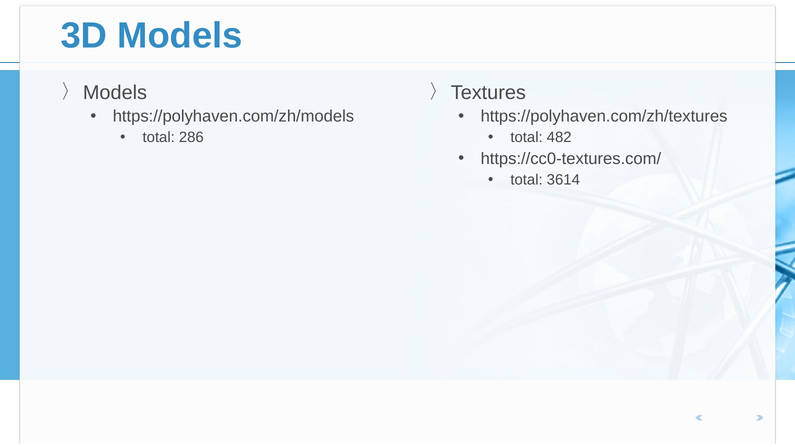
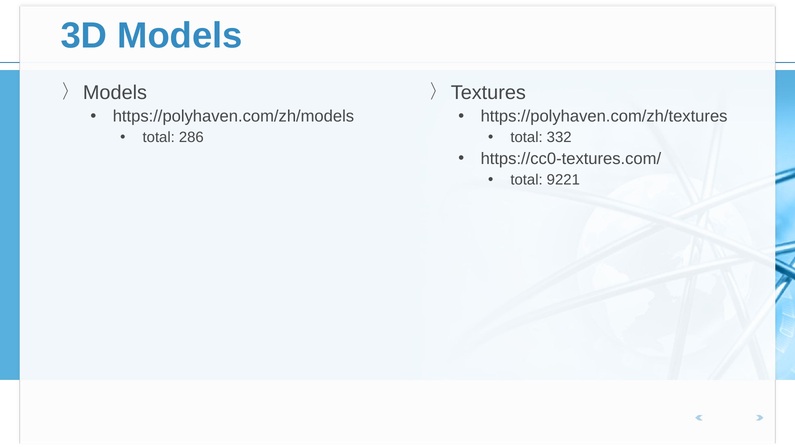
482: 482 -> 332
3614: 3614 -> 9221
